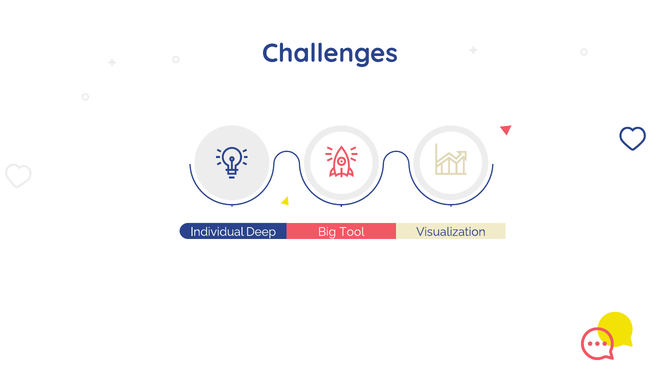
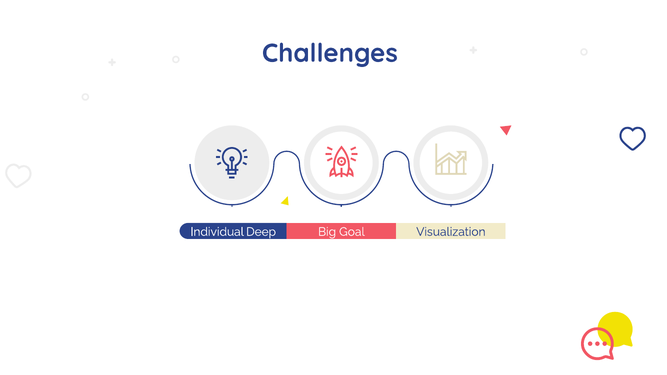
Tool: Tool -> Goal
